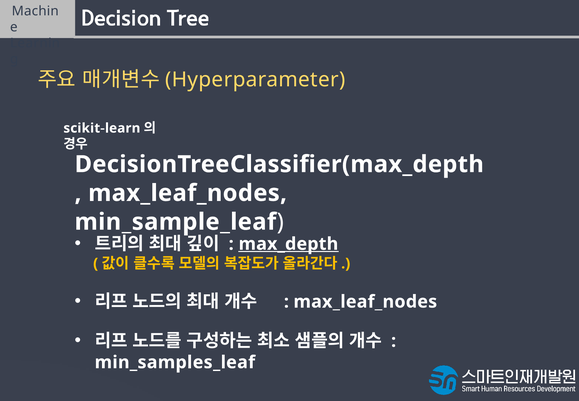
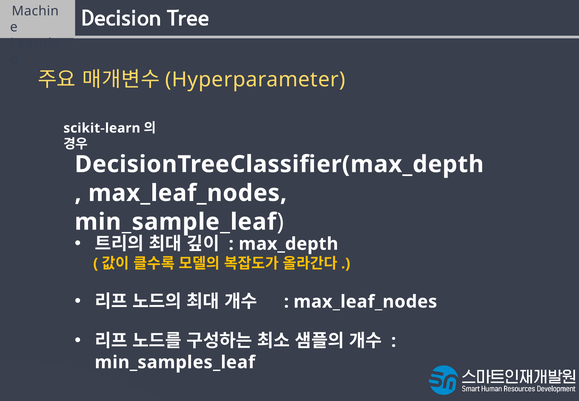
max_depth underline: present -> none
